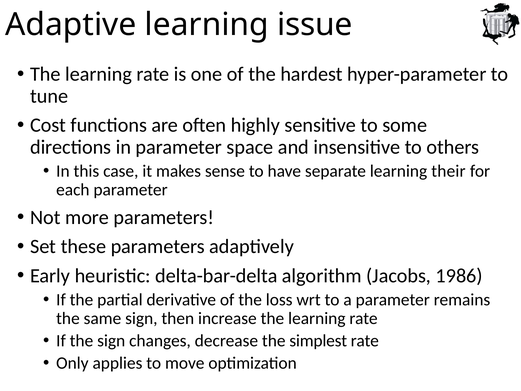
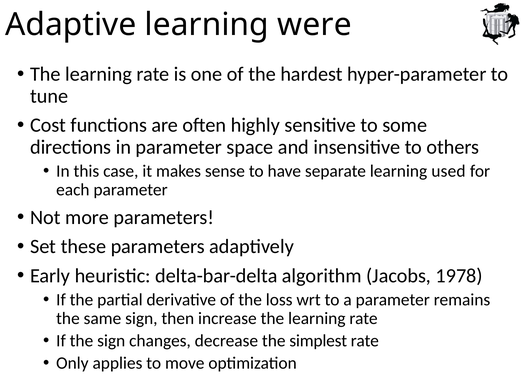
issue: issue -> were
their: their -> used
1986: 1986 -> 1978
